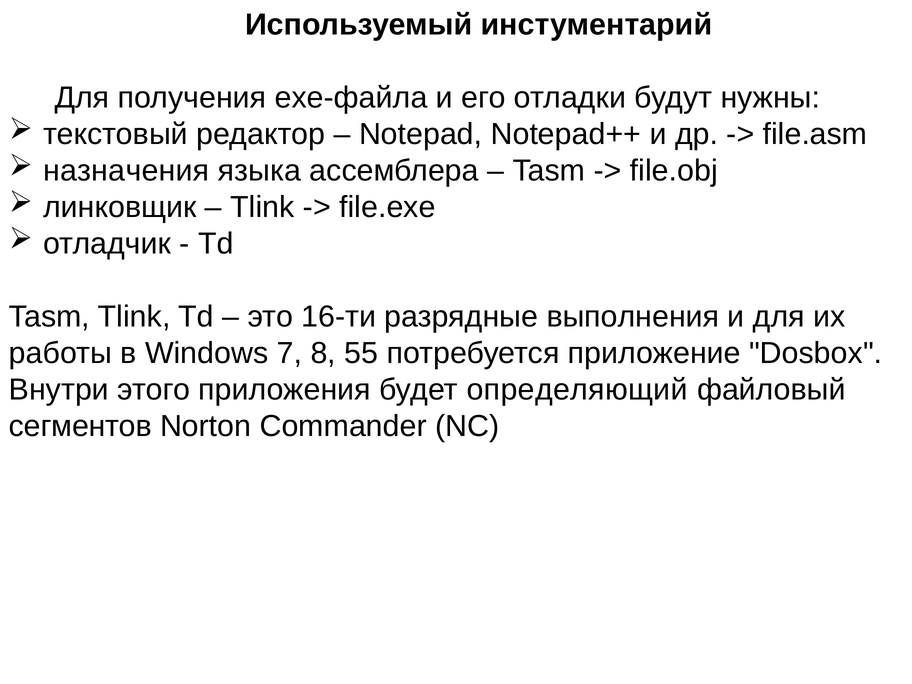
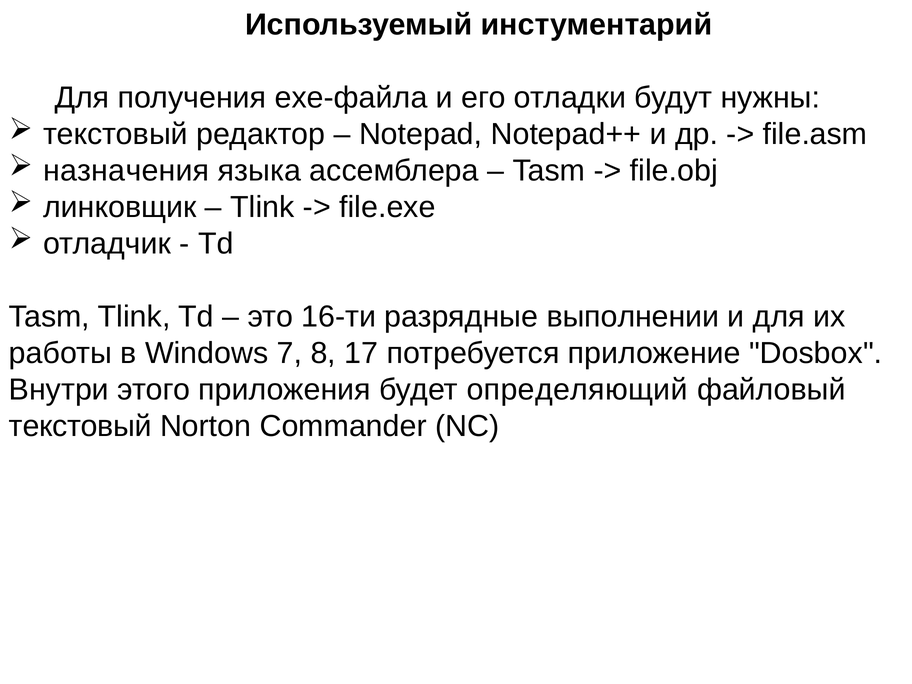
выполнения: выполнения -> выполнении
55: 55 -> 17
сегментов at (80, 426): сегментов -> текстовый
